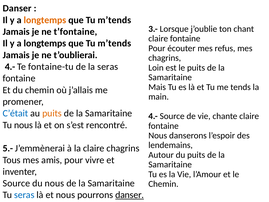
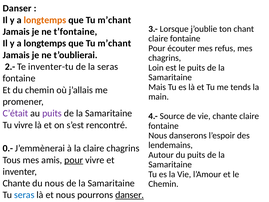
m’tends at (114, 20): m’tends -> m’chant
m’tends at (114, 43): m’tends -> m’chant
4.- at (10, 67): 4.- -> 2.-
fontaine-tu: fontaine-tu -> inventer-tu
C’était colour: blue -> purple
puits at (52, 113) colour: orange -> purple
Tu nous: nous -> vivre
5.-: 5.- -> 0.-
pour at (74, 160) underline: none -> present
Source at (16, 183): Source -> Chante
